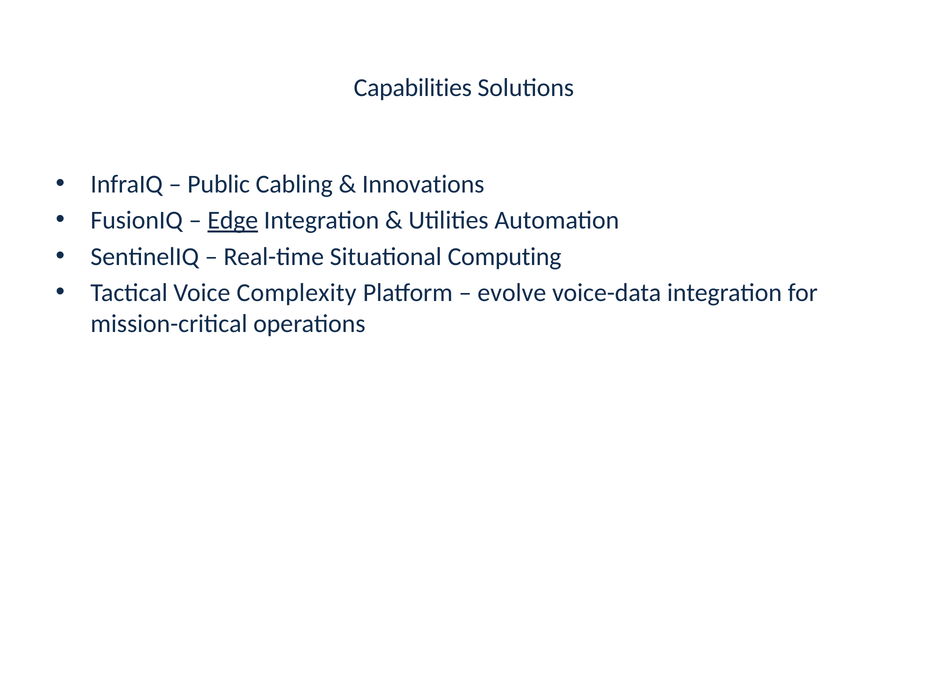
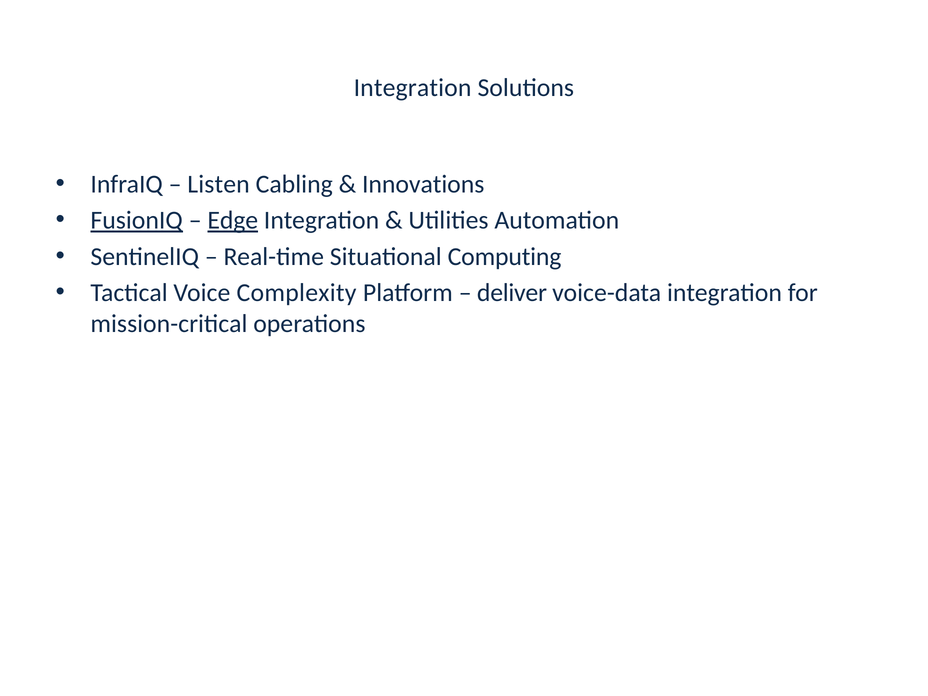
Capabilities at (413, 88): Capabilities -> Integration
Public: Public -> Listen
FusionIQ underline: none -> present
evolve: evolve -> deliver
